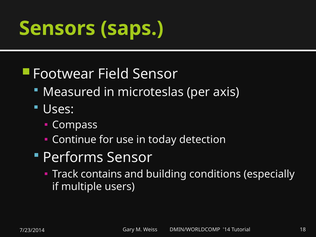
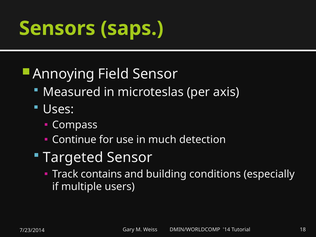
Footwear: Footwear -> Annoying
today: today -> much
Performs: Performs -> Targeted
